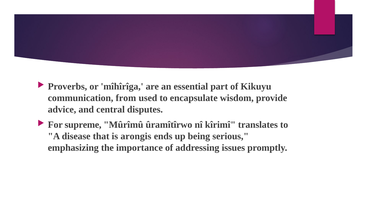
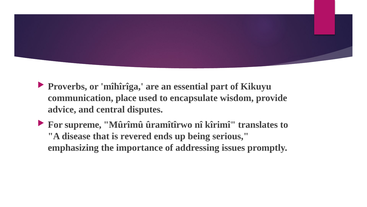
from: from -> place
arongis: arongis -> revered
